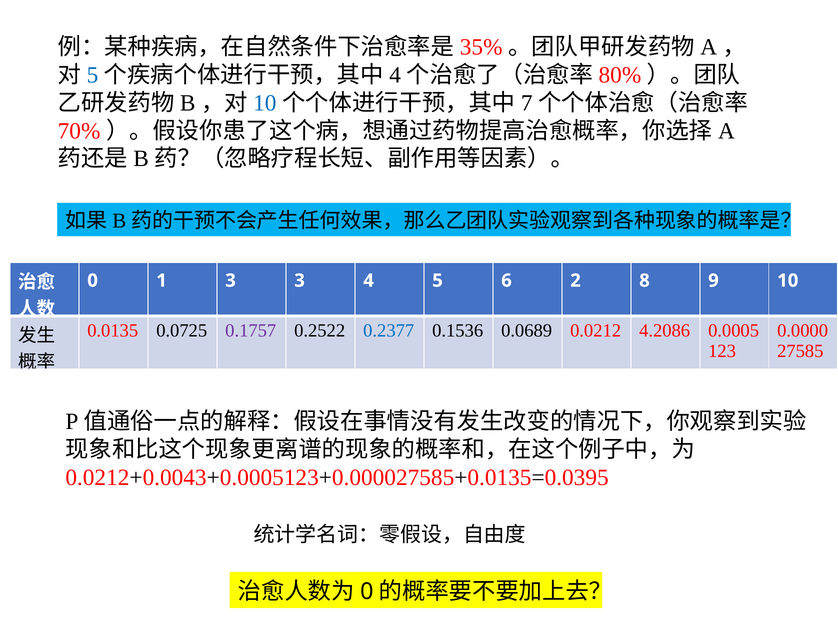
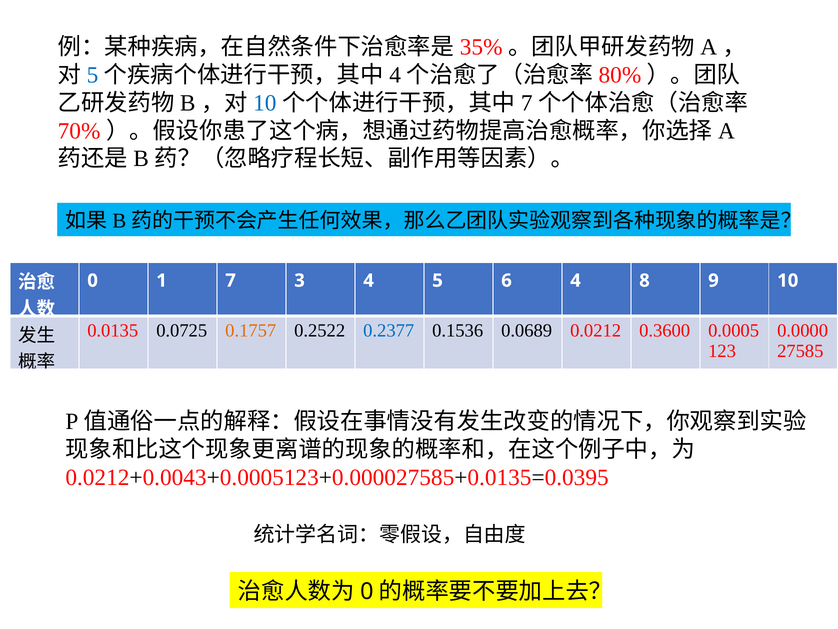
1 3: 3 -> 7
6 2: 2 -> 4
0.1757 colour: purple -> orange
4.2086: 4.2086 -> 0.3600
